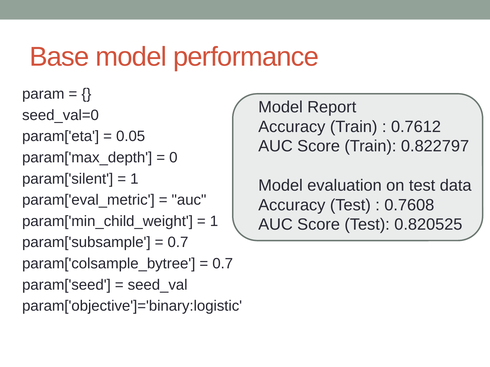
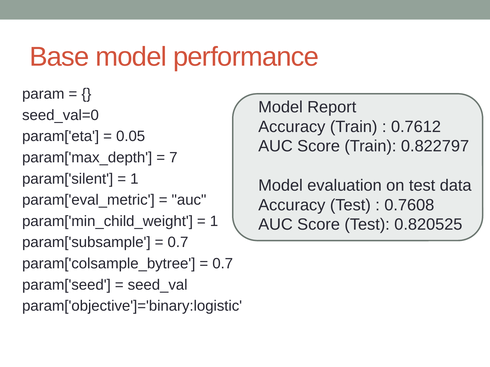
0: 0 -> 7
